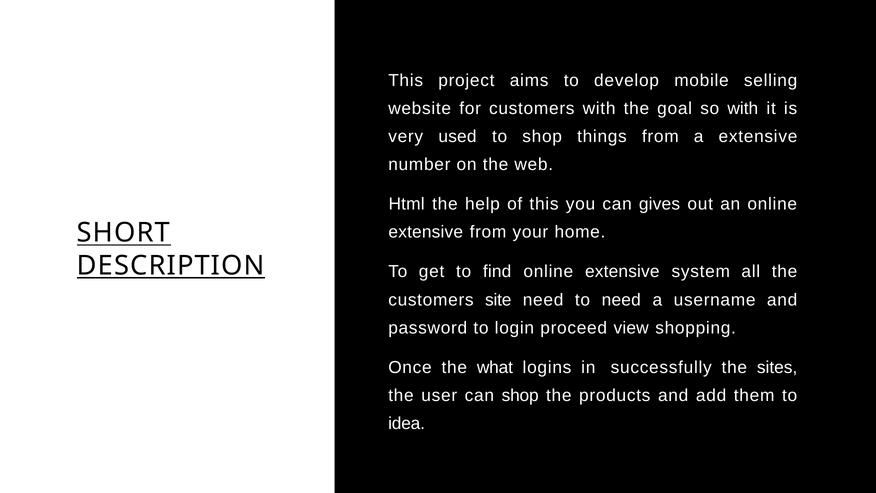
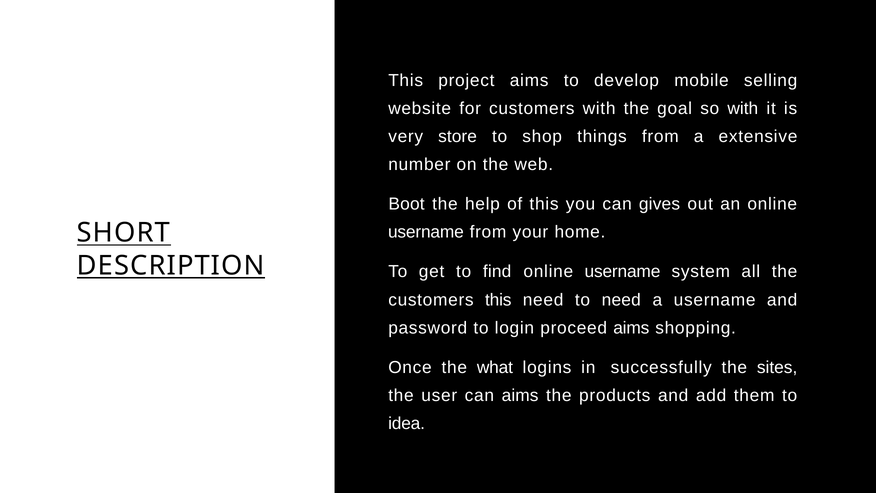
used: used -> store
Html: Html -> Boot
extensive at (426, 232): extensive -> username
extensive at (622, 272): extensive -> username
customers site: site -> this
proceed view: view -> aims
can shop: shop -> aims
